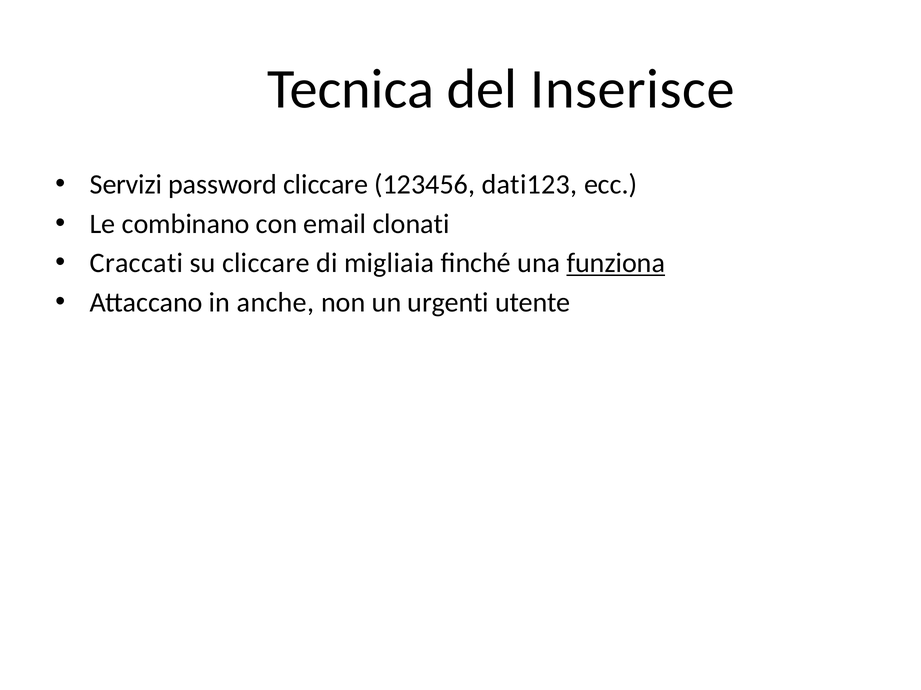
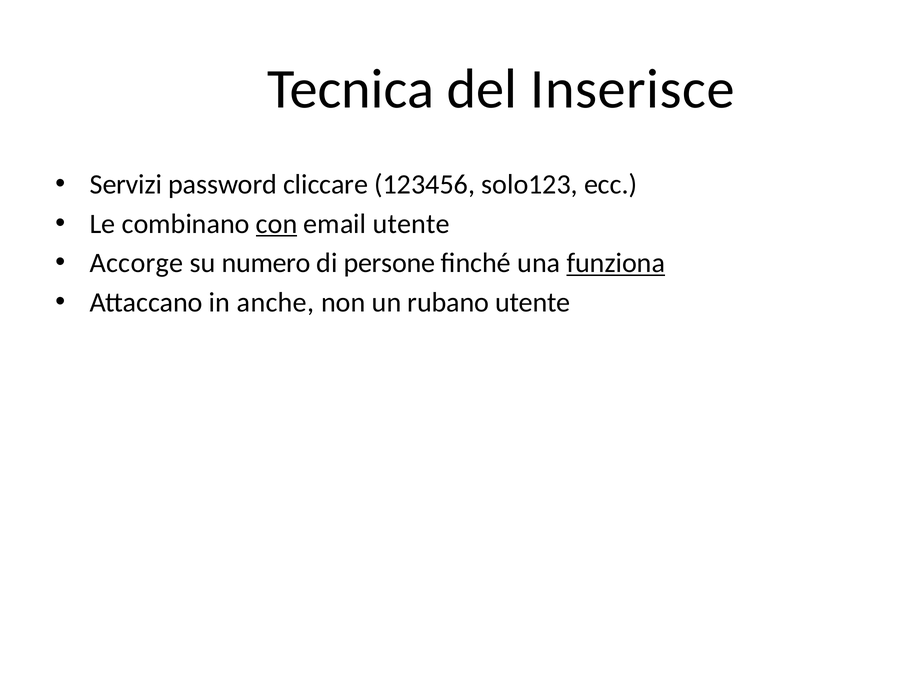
dati123: dati123 -> solo123
con underline: none -> present
email clonati: clonati -> utente
Craccati: Craccati -> Accorge
su cliccare: cliccare -> numero
migliaia: migliaia -> persone
urgenti: urgenti -> rubano
